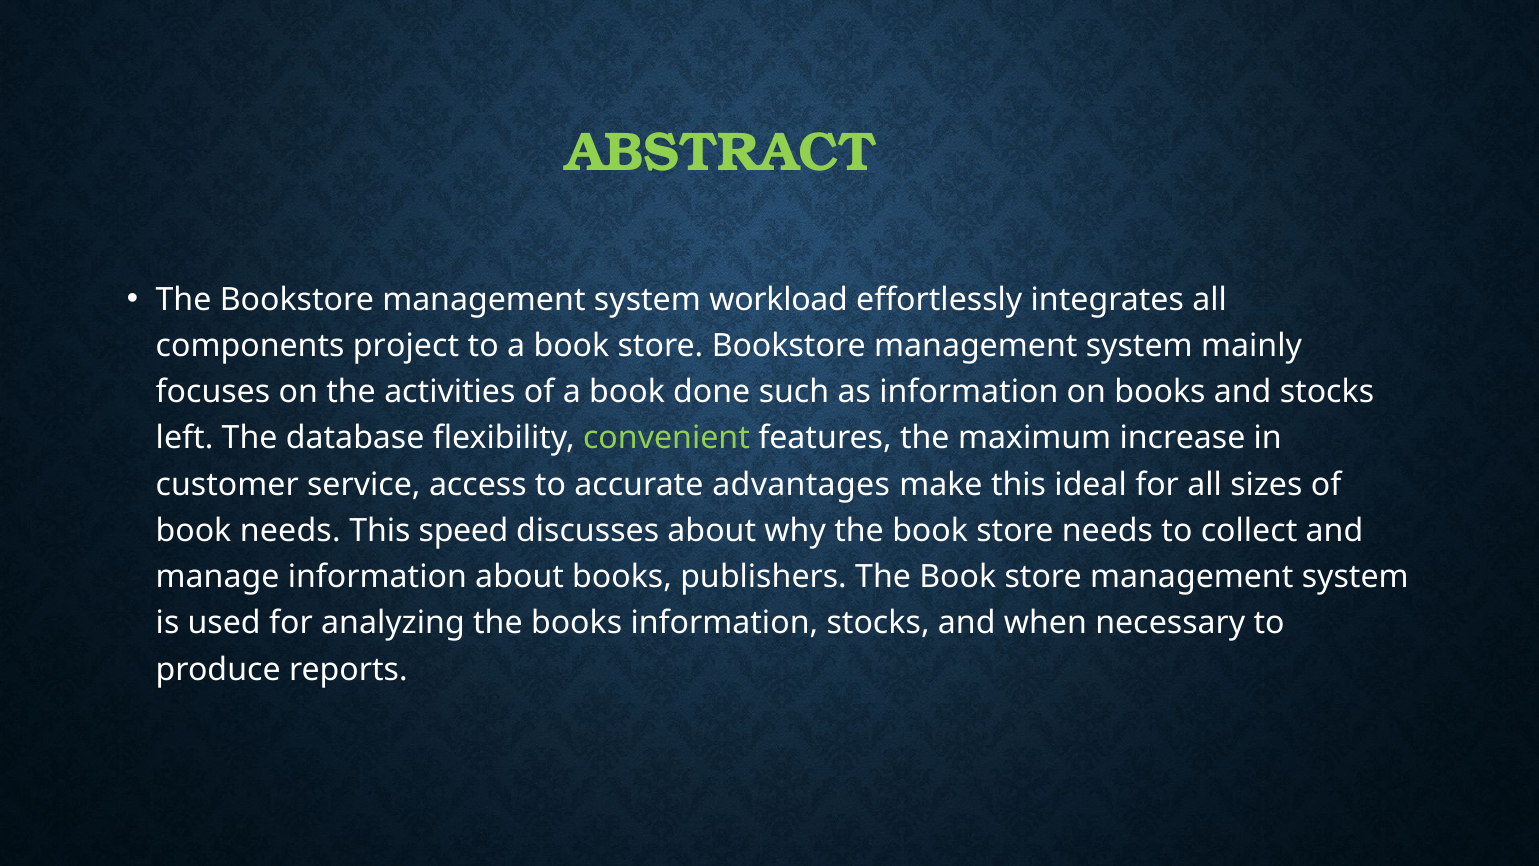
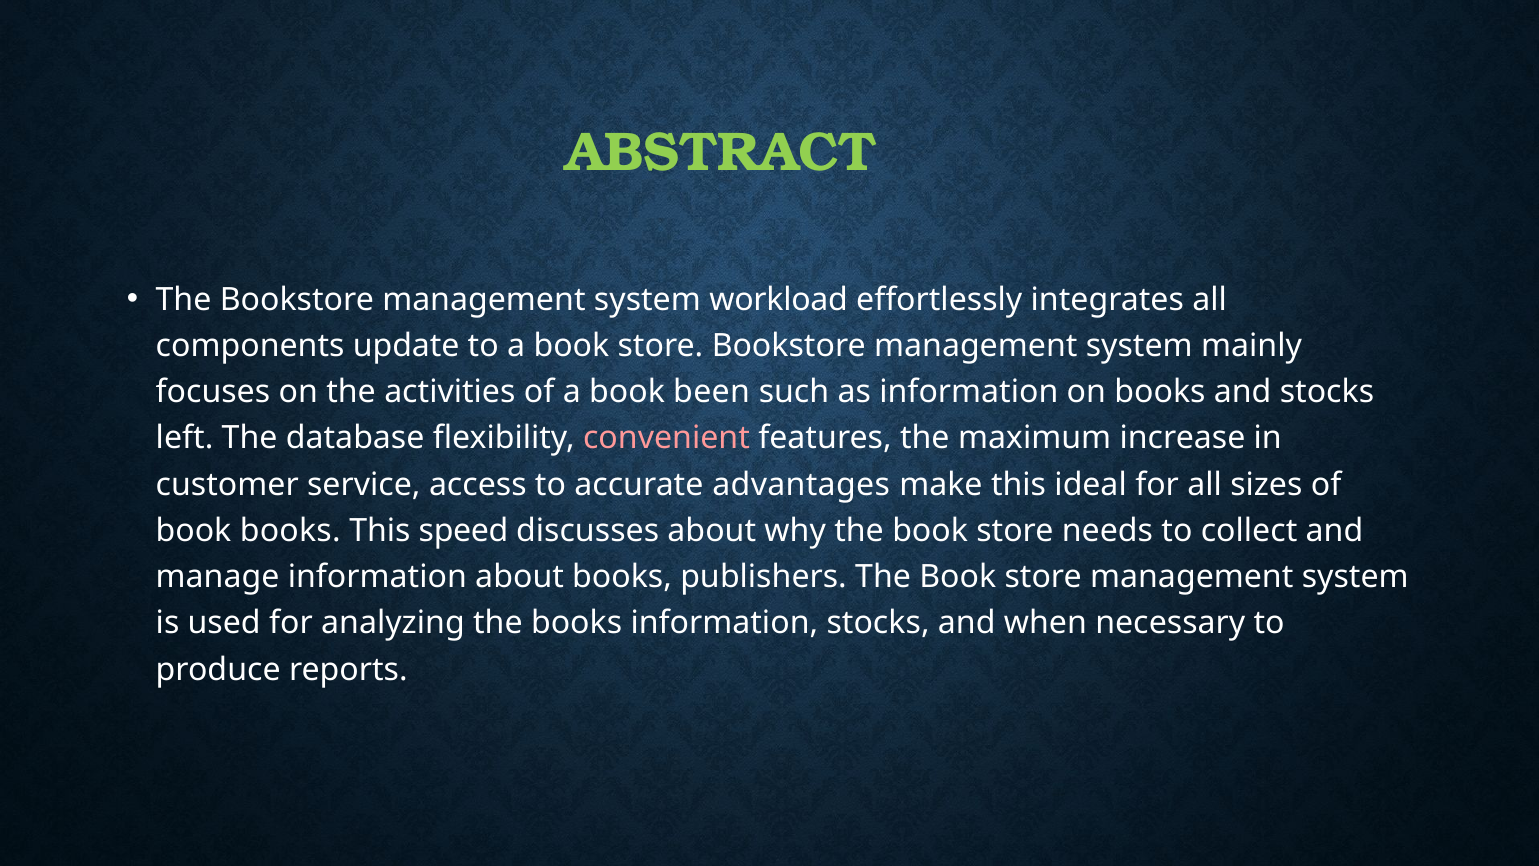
project: project -> update
done: done -> been
convenient colour: light green -> pink
book needs: needs -> books
